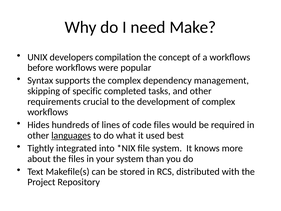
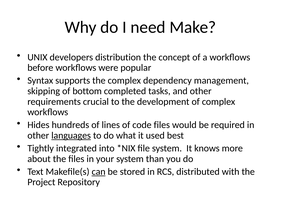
compilation: compilation -> distribution
specific: specific -> bottom
can underline: none -> present
